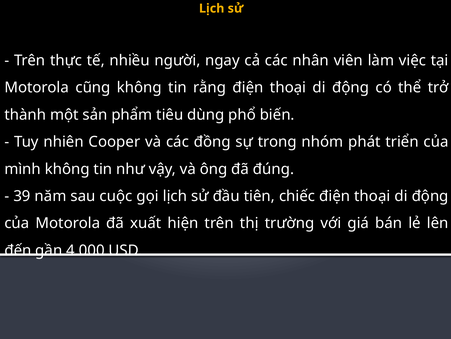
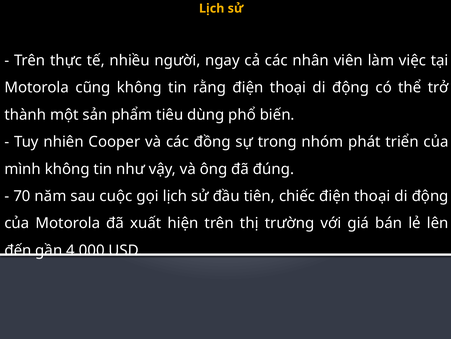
39: 39 -> 70
